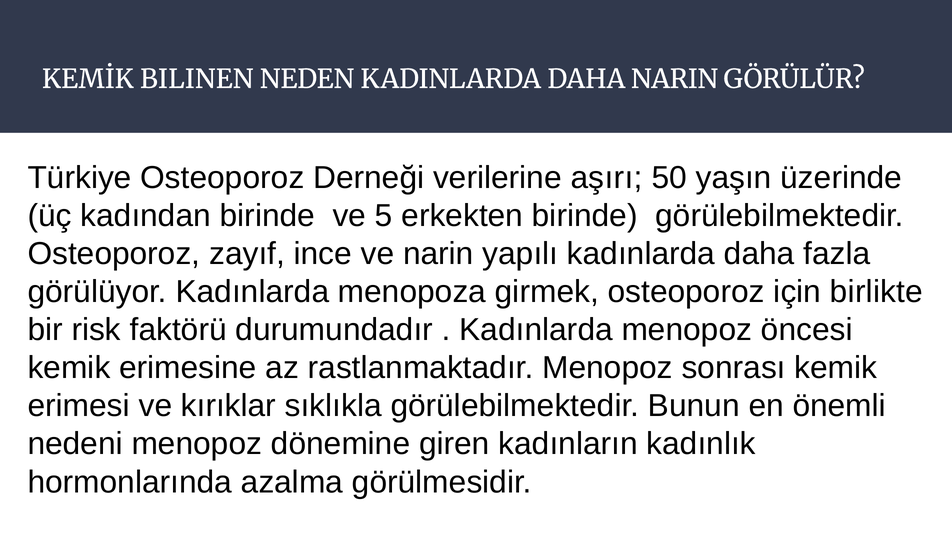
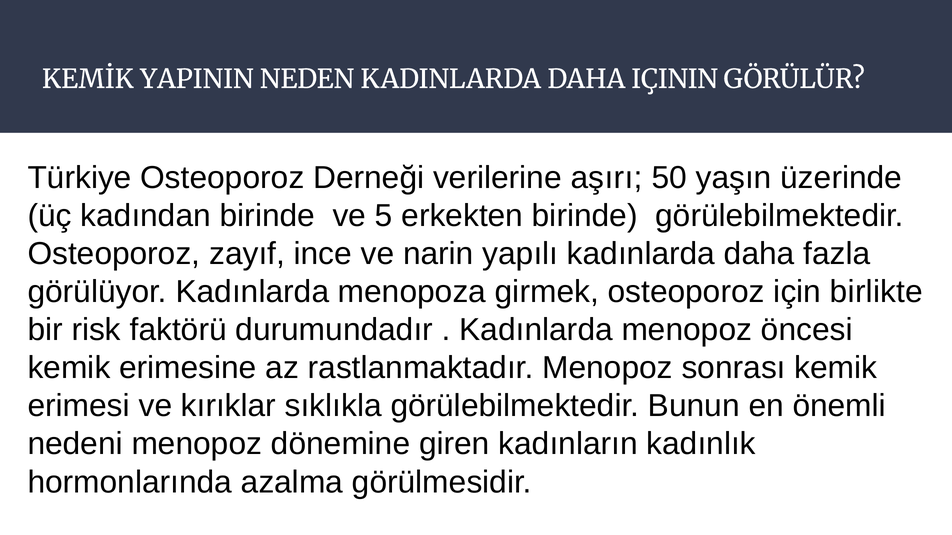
BILINEN: BILINEN -> YAPININ
DAHA NARIN: NARIN -> IÇININ
